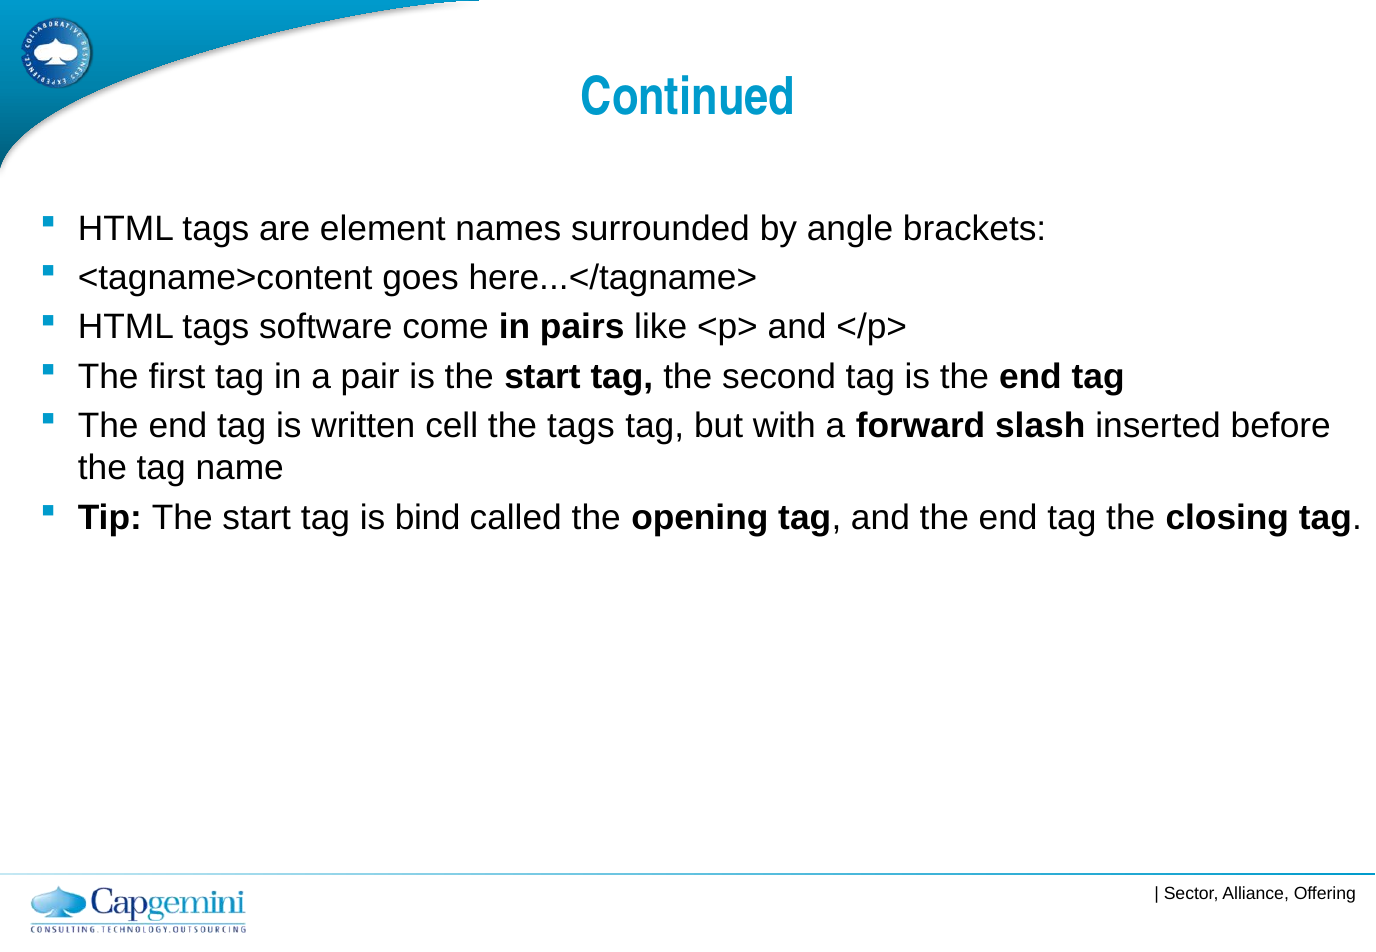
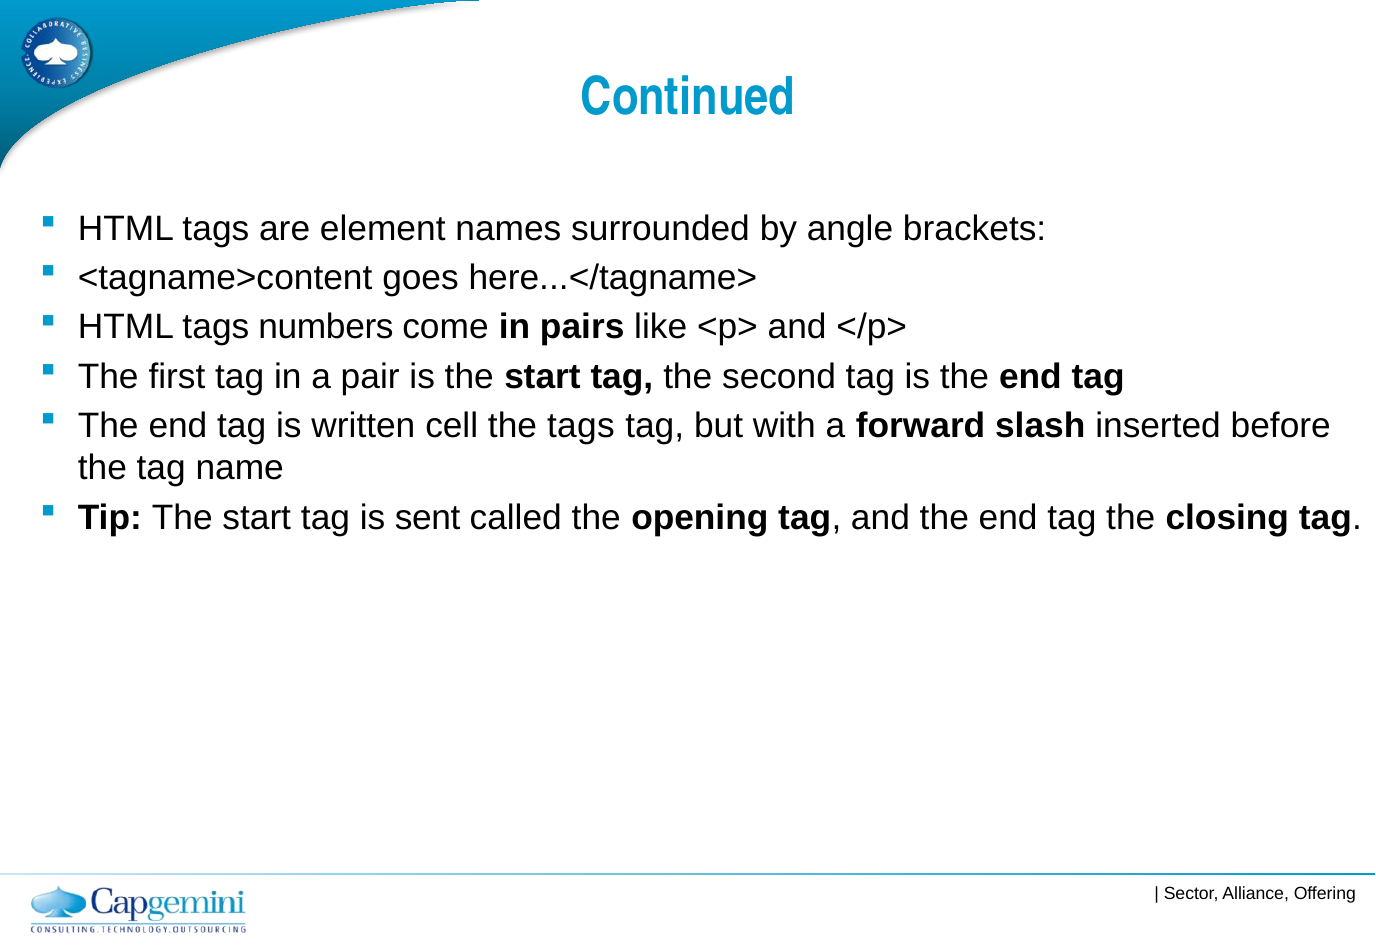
software: software -> numbers
bind: bind -> sent
